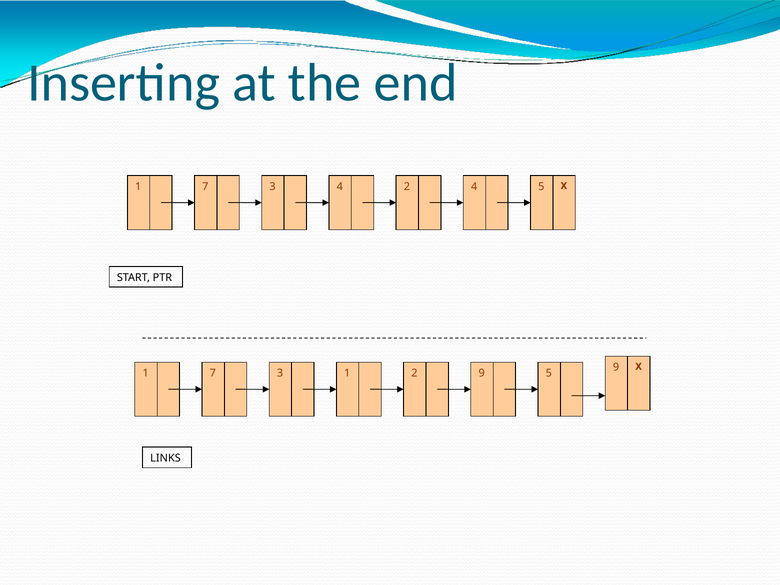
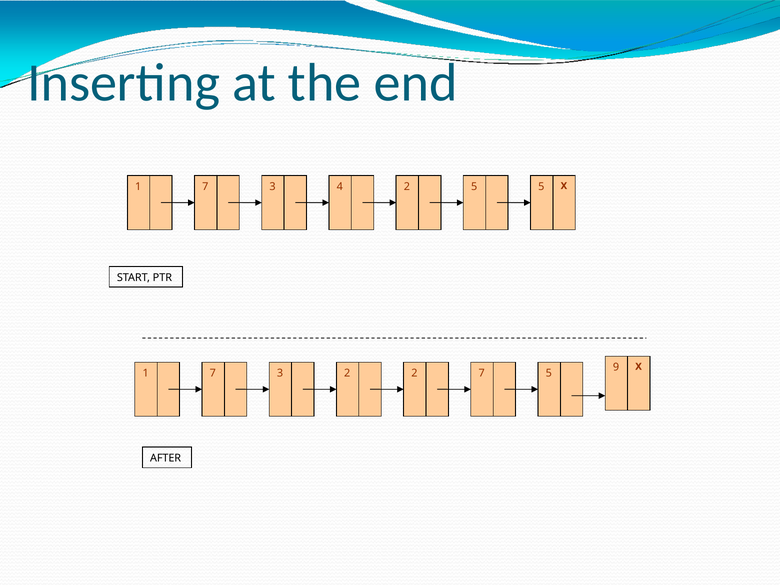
2 4: 4 -> 5
3 1: 1 -> 2
2 9: 9 -> 7
LINKS: LINKS -> AFTER
